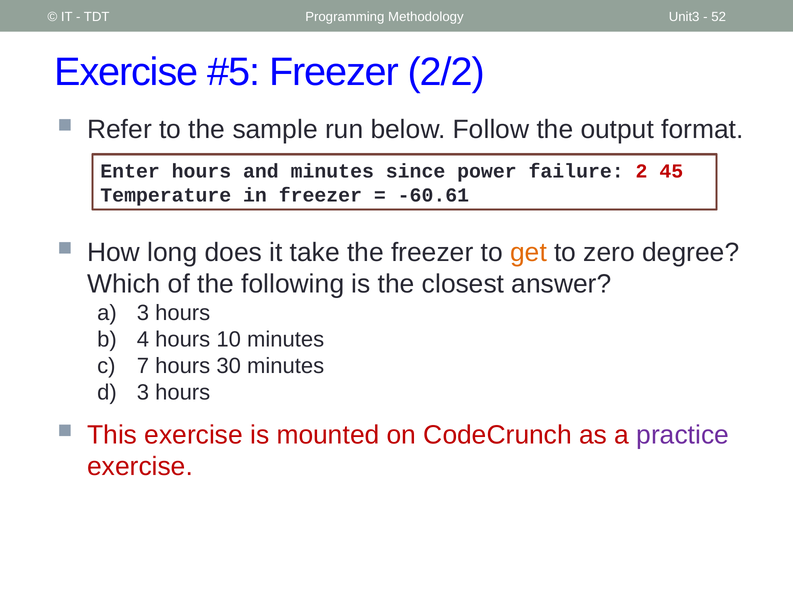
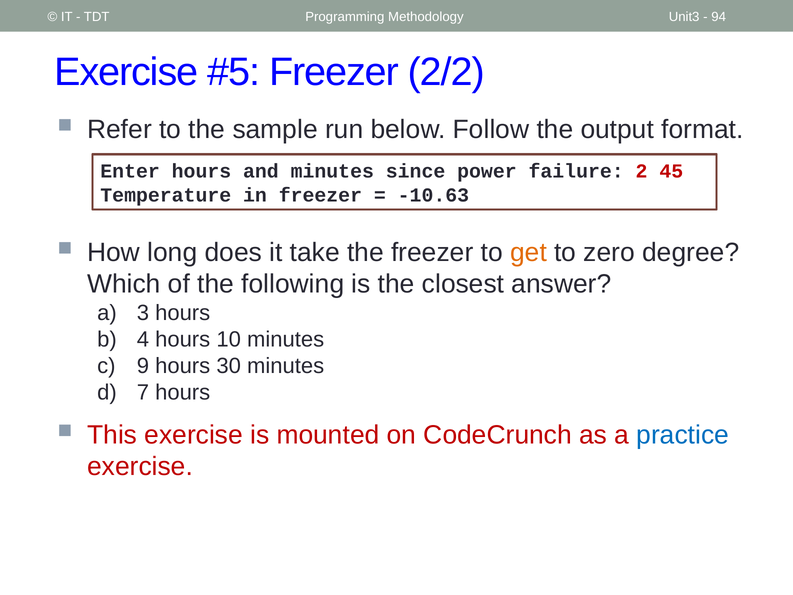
52: 52 -> 94
-60.61: -60.61 -> -10.63
7: 7 -> 9
3 at (143, 392): 3 -> 7
practice colour: purple -> blue
